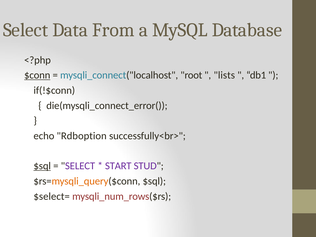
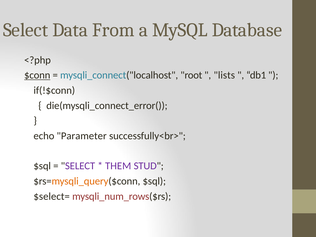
Rdboption: Rdboption -> Parameter
$sql at (42, 166) underline: present -> none
START: START -> THEM
